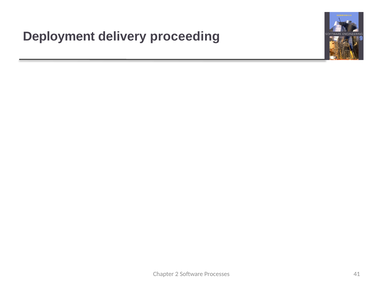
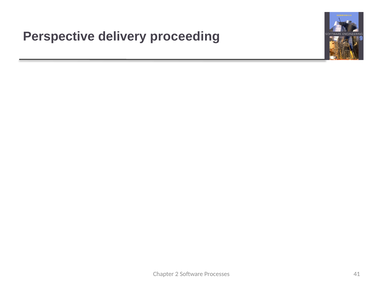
Deployment: Deployment -> Perspective
